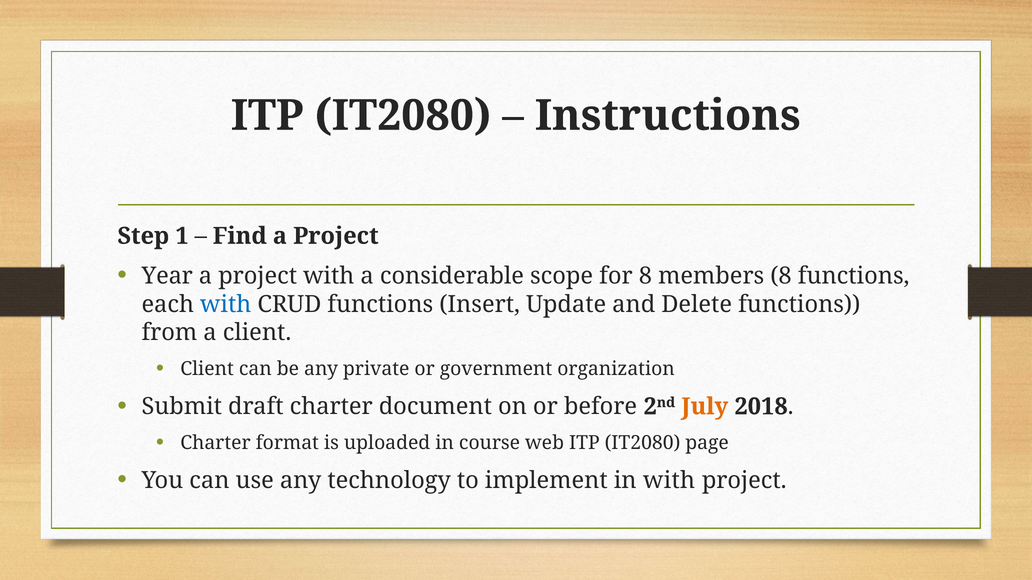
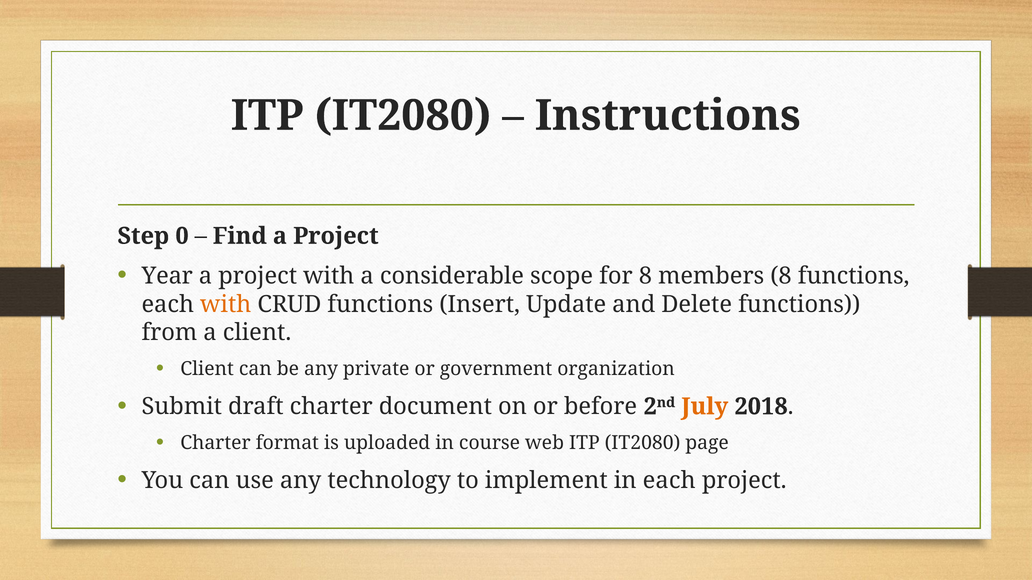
1: 1 -> 0
with at (226, 305) colour: blue -> orange
in with: with -> each
